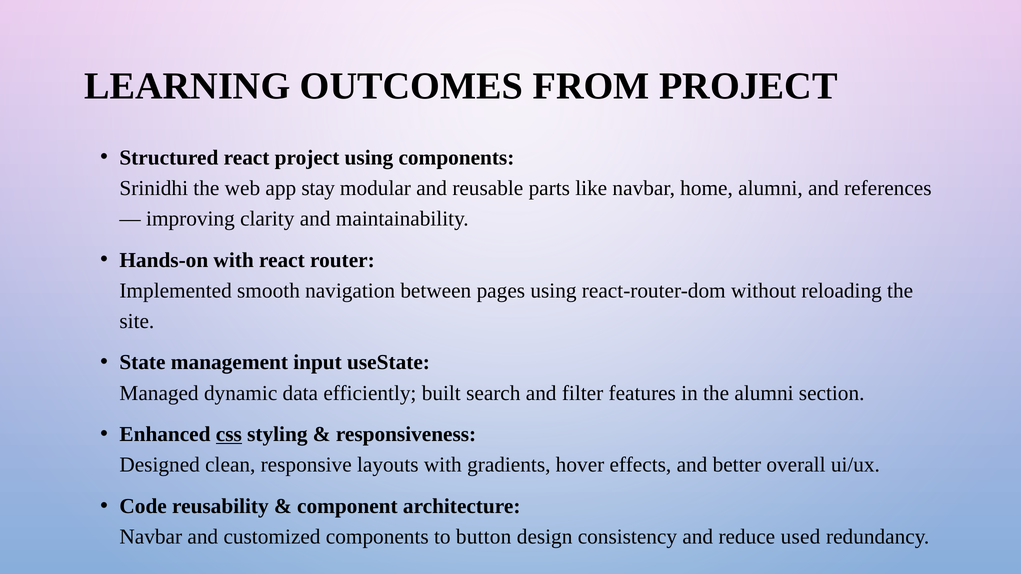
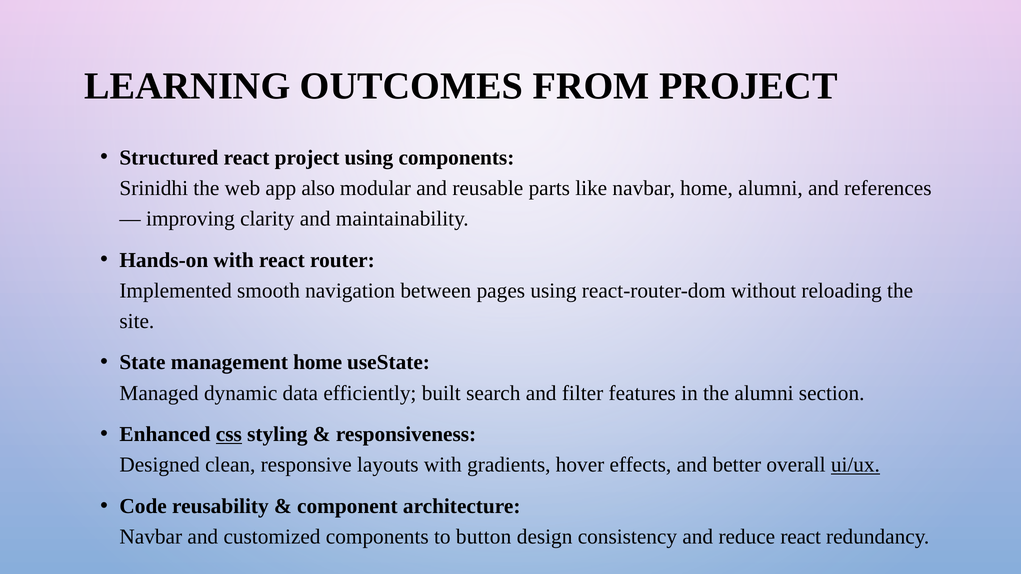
stay: stay -> also
management input: input -> home
ui/ux underline: none -> present
reduce used: used -> react
